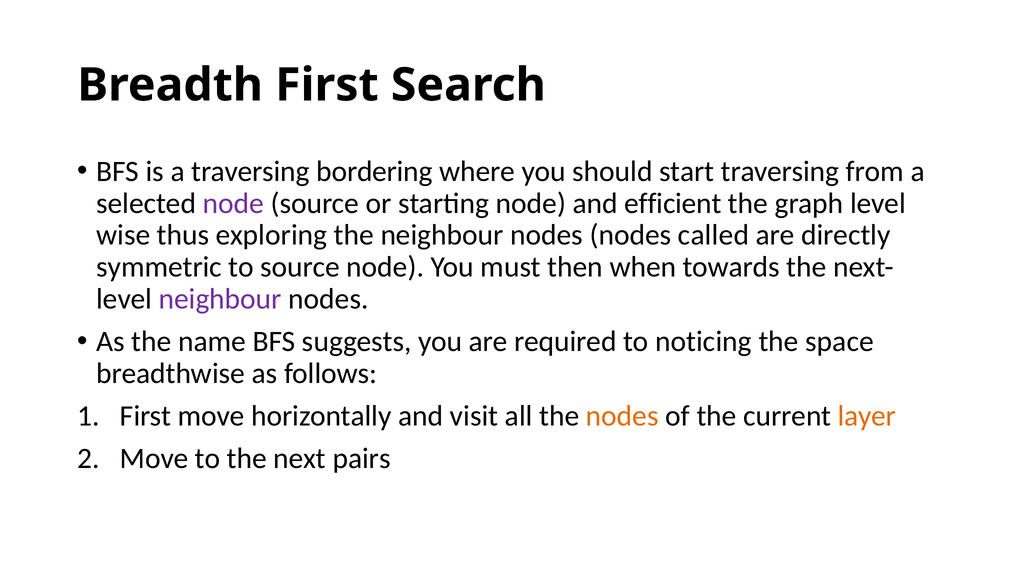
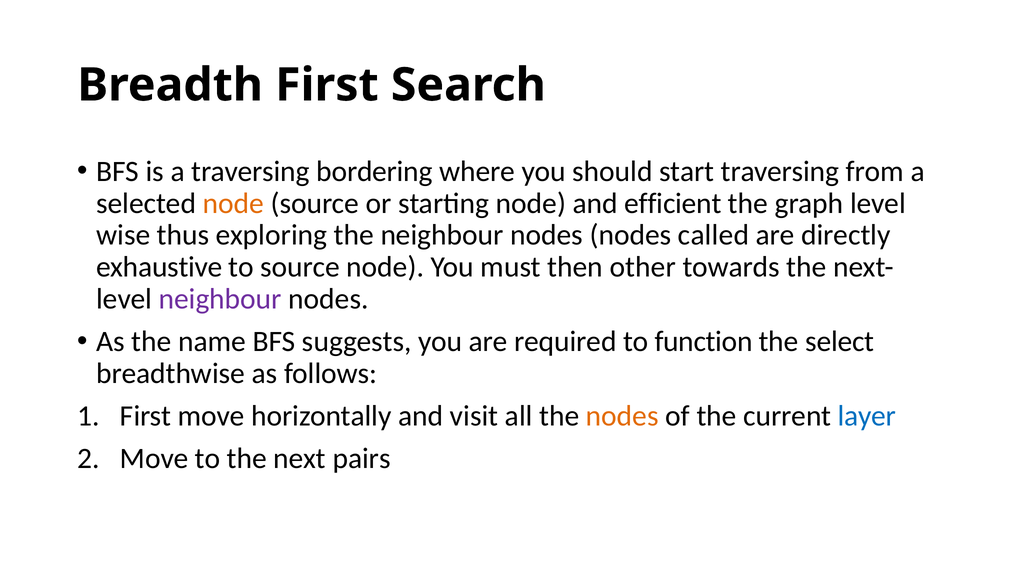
node at (233, 203) colour: purple -> orange
symmetric: symmetric -> exhaustive
when: when -> other
noticing: noticing -> function
space: space -> select
layer colour: orange -> blue
